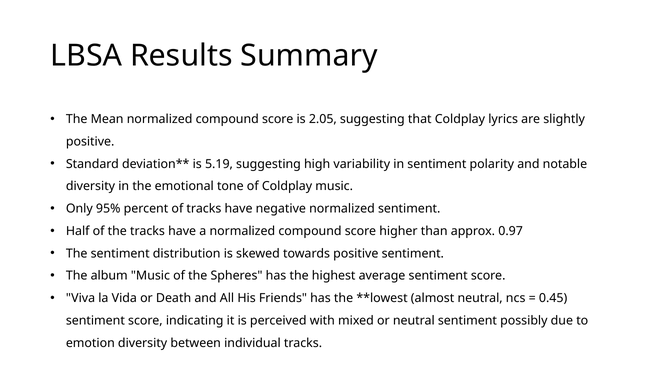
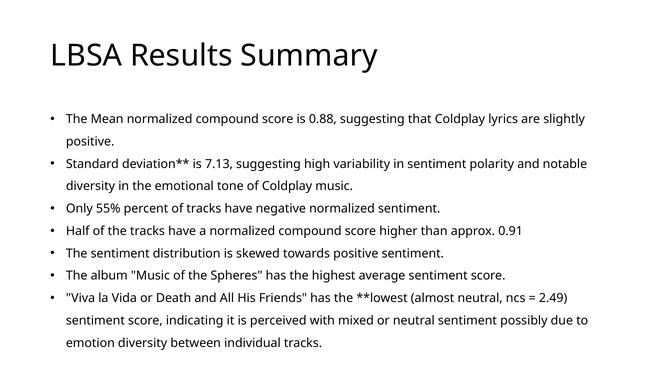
2.05: 2.05 -> 0.88
5.19: 5.19 -> 7.13
95%: 95% -> 55%
0.97: 0.97 -> 0.91
0.45: 0.45 -> 2.49
